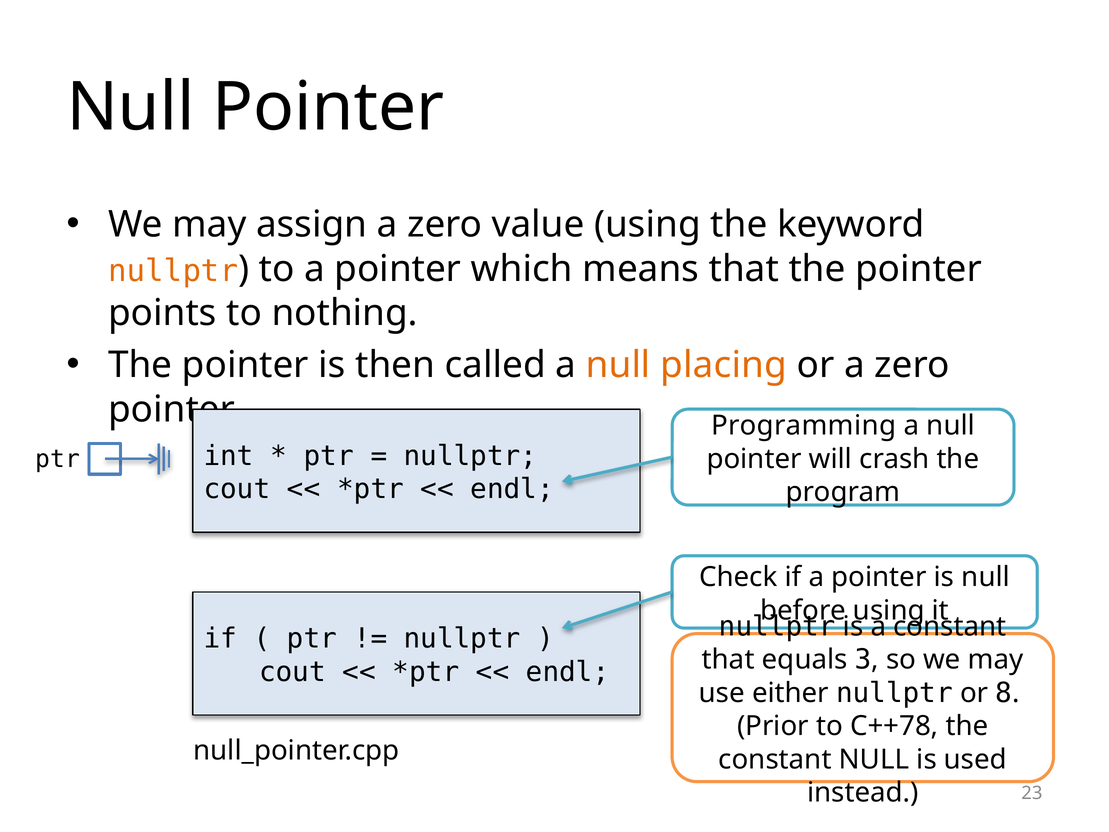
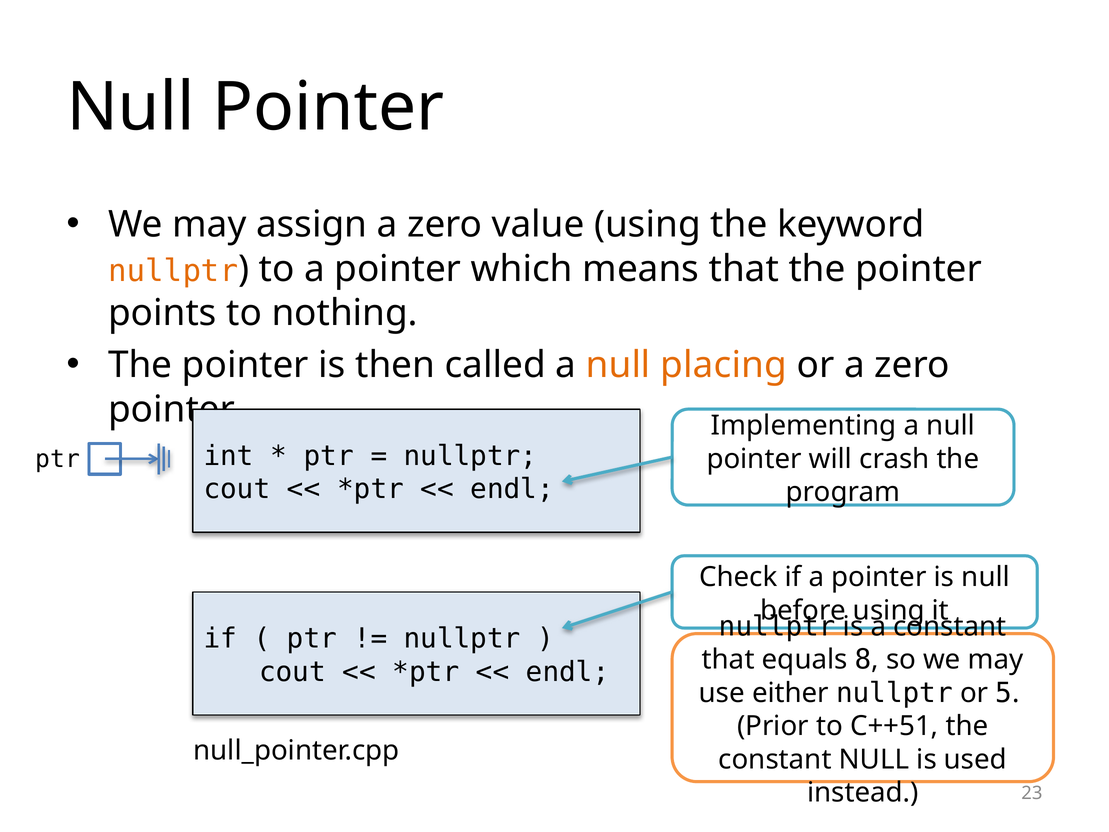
Programming: Programming -> Implementing
3: 3 -> 8
8: 8 -> 5
C++78: C++78 -> C++51
